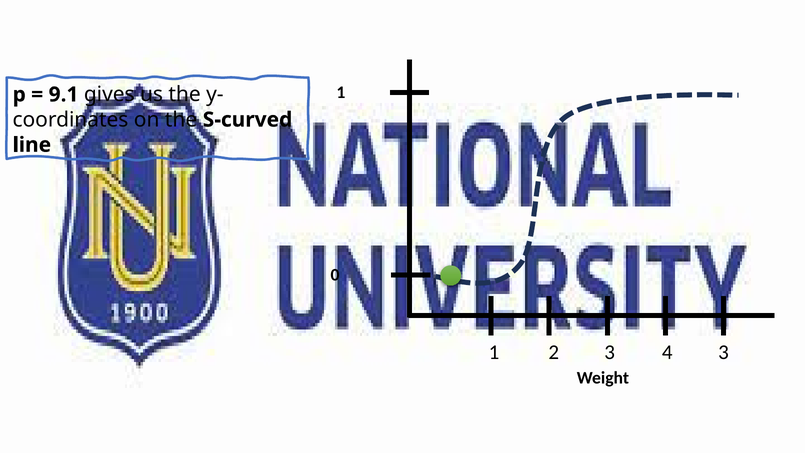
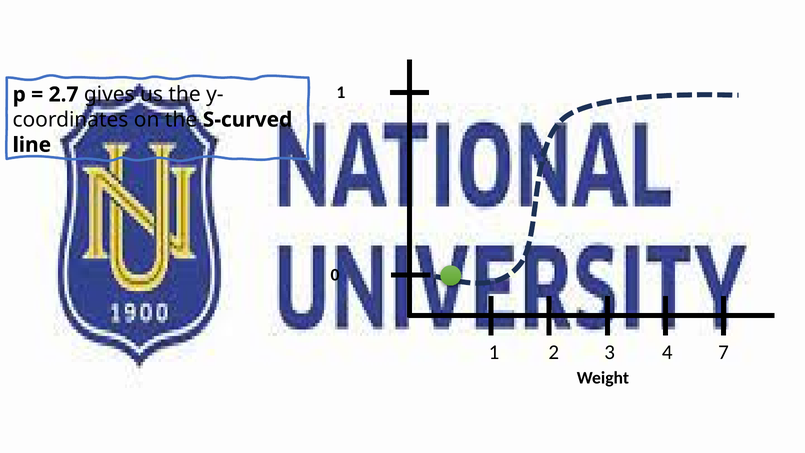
9.1: 9.1 -> 2.7
4 3: 3 -> 7
